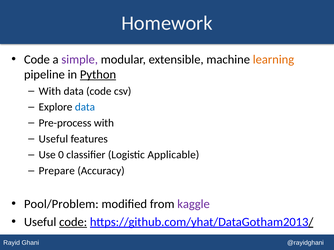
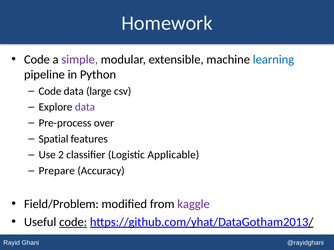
learning colour: orange -> blue
Python underline: present -> none
With at (50, 91): With -> Code
data code: code -> large
data at (85, 107) colour: blue -> purple
Pre-process with: with -> over
Useful at (53, 139): Useful -> Spatial
0: 0 -> 2
Pool/Problem: Pool/Problem -> Field/Problem
